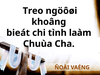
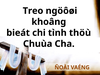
laàm: laàm -> thöù
